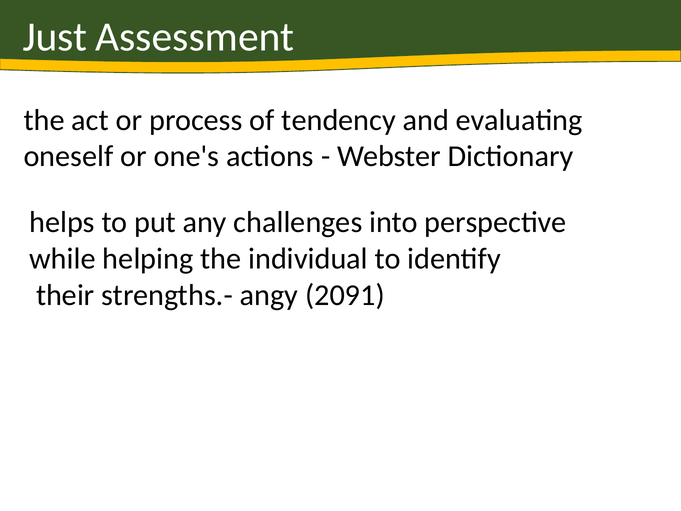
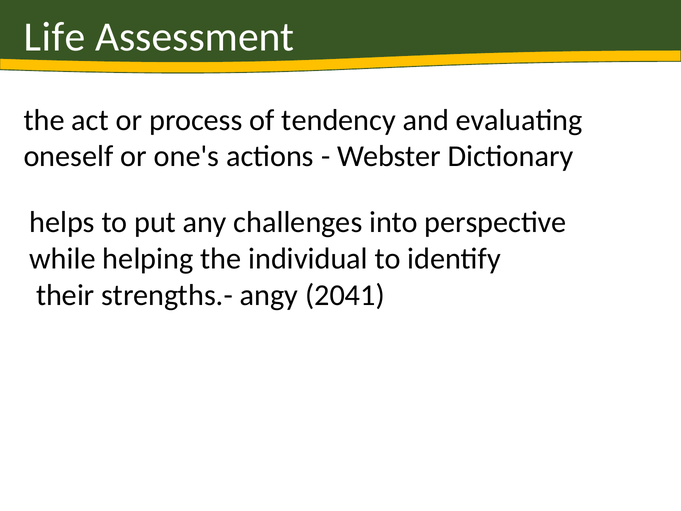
Just: Just -> Life
2091: 2091 -> 2041
